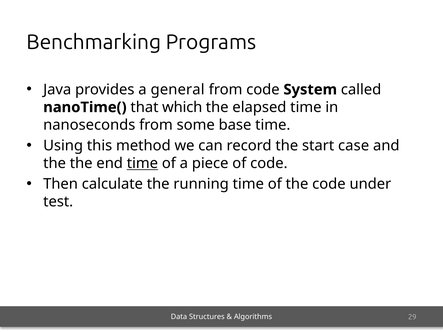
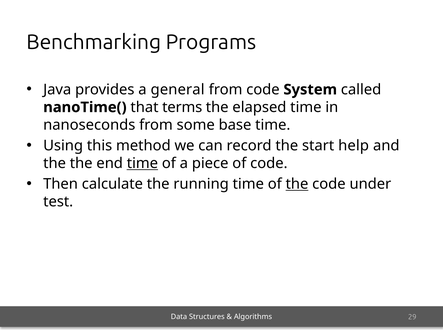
which: which -> terms
case: case -> help
the at (297, 184) underline: none -> present
